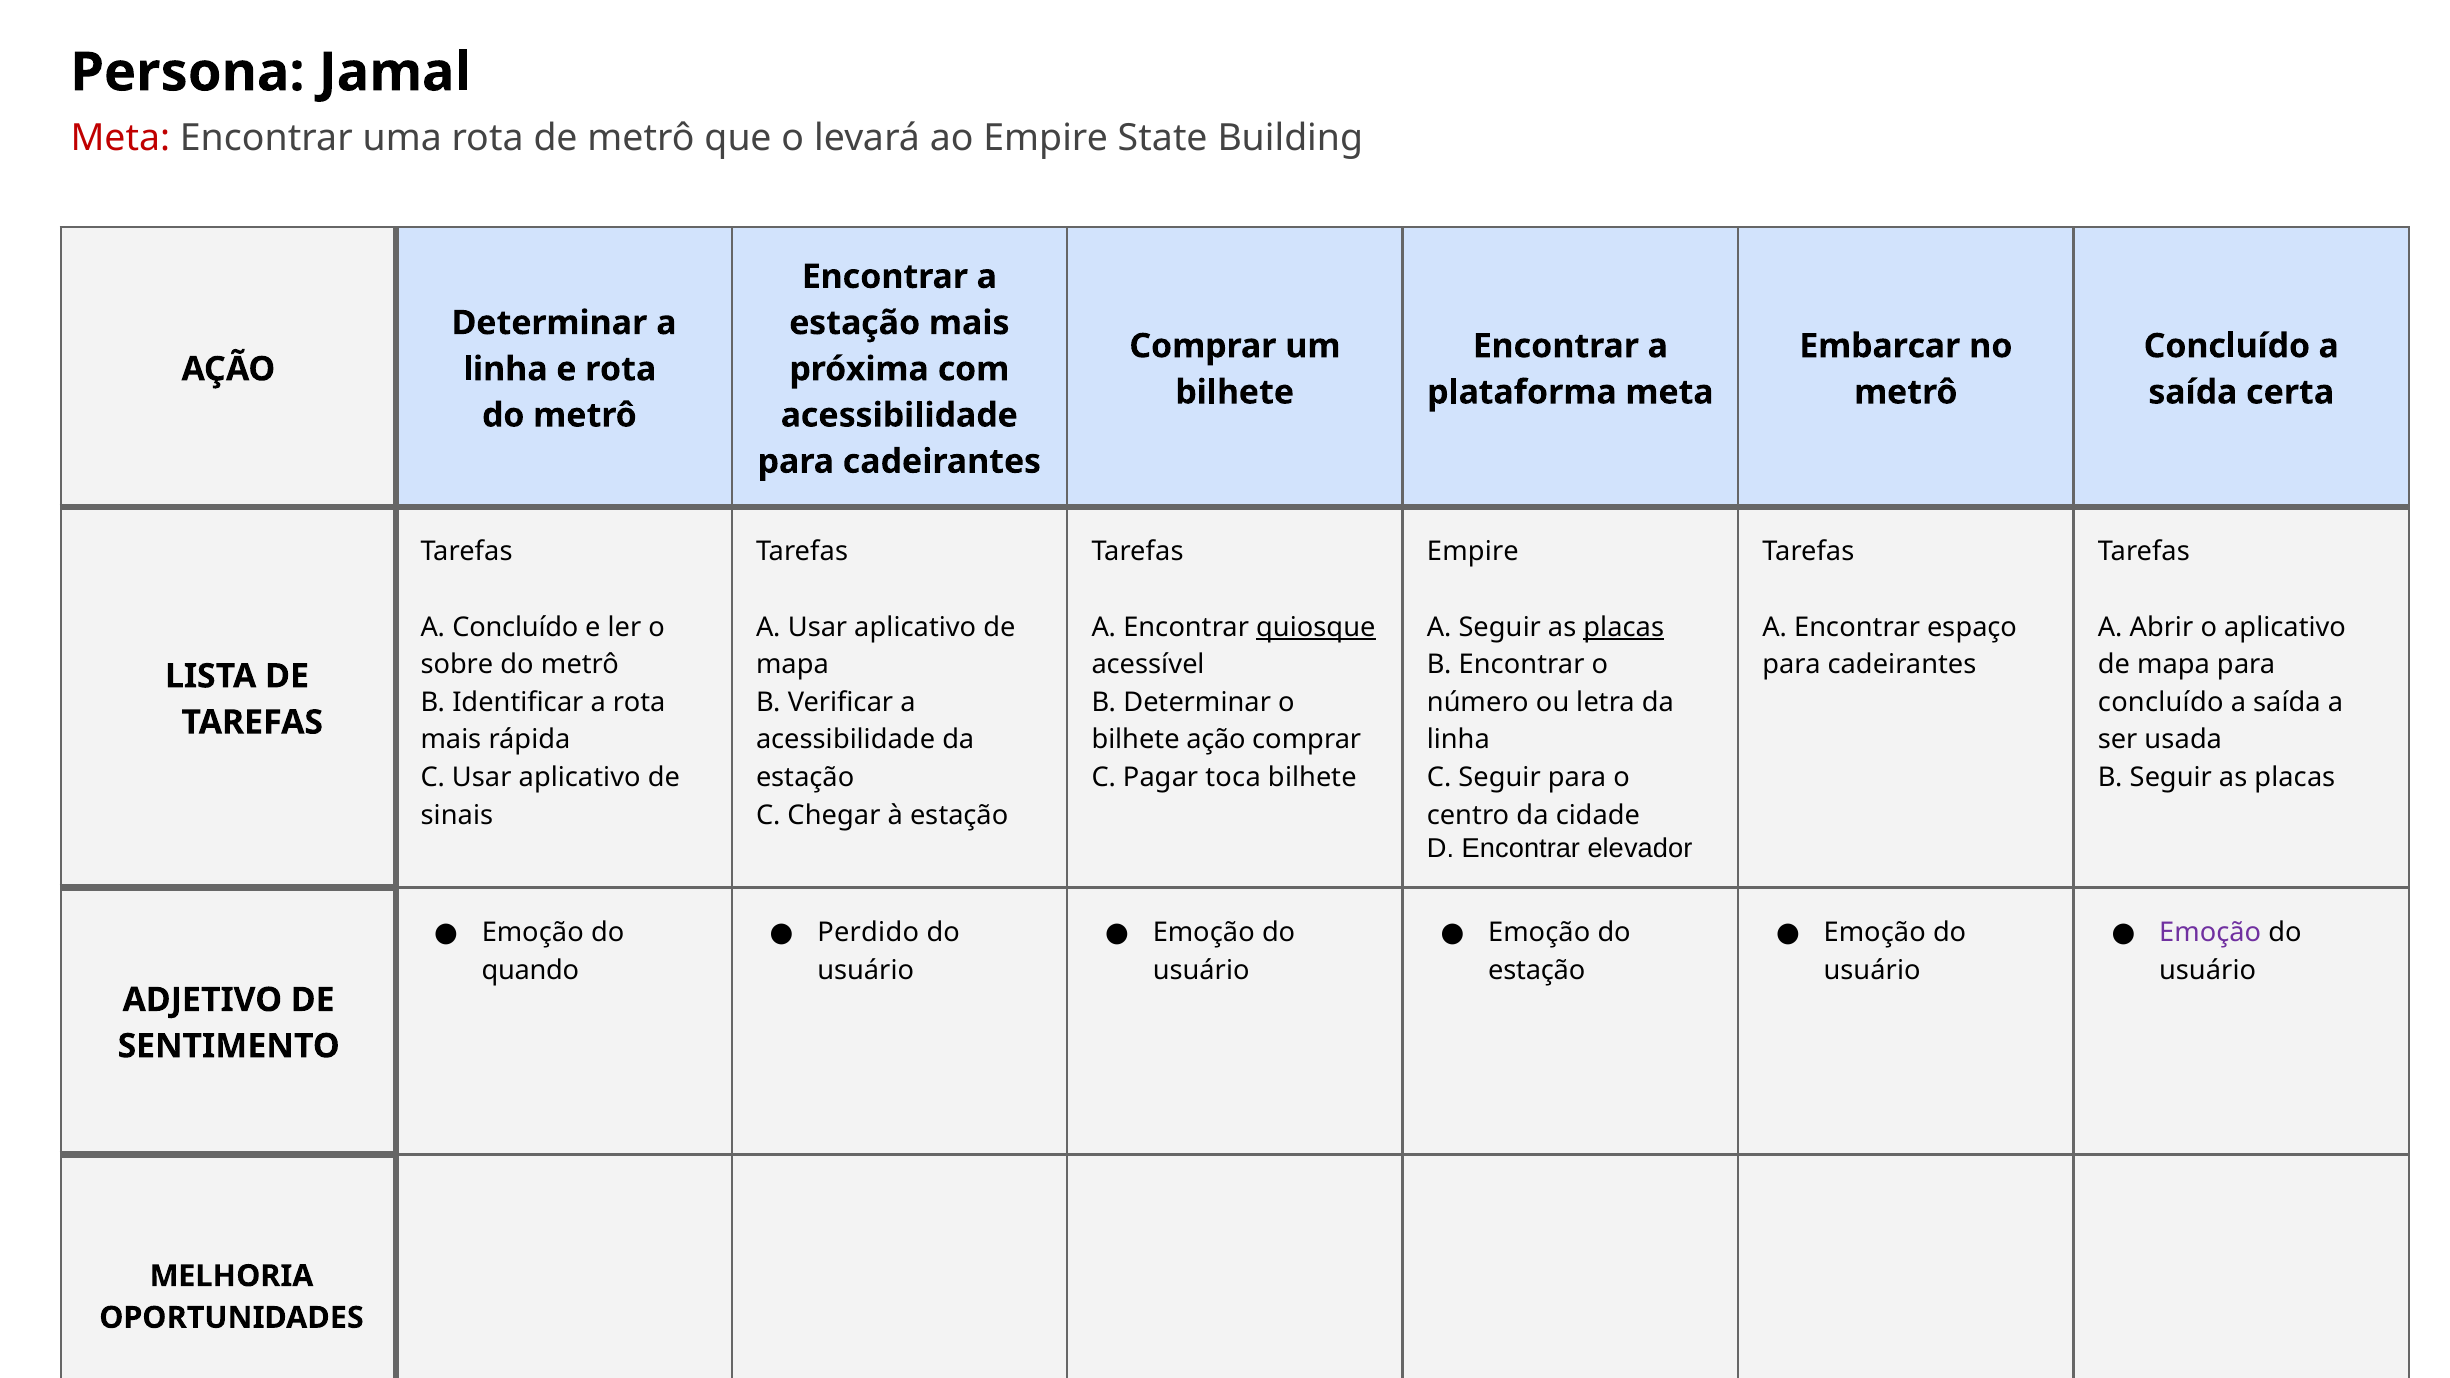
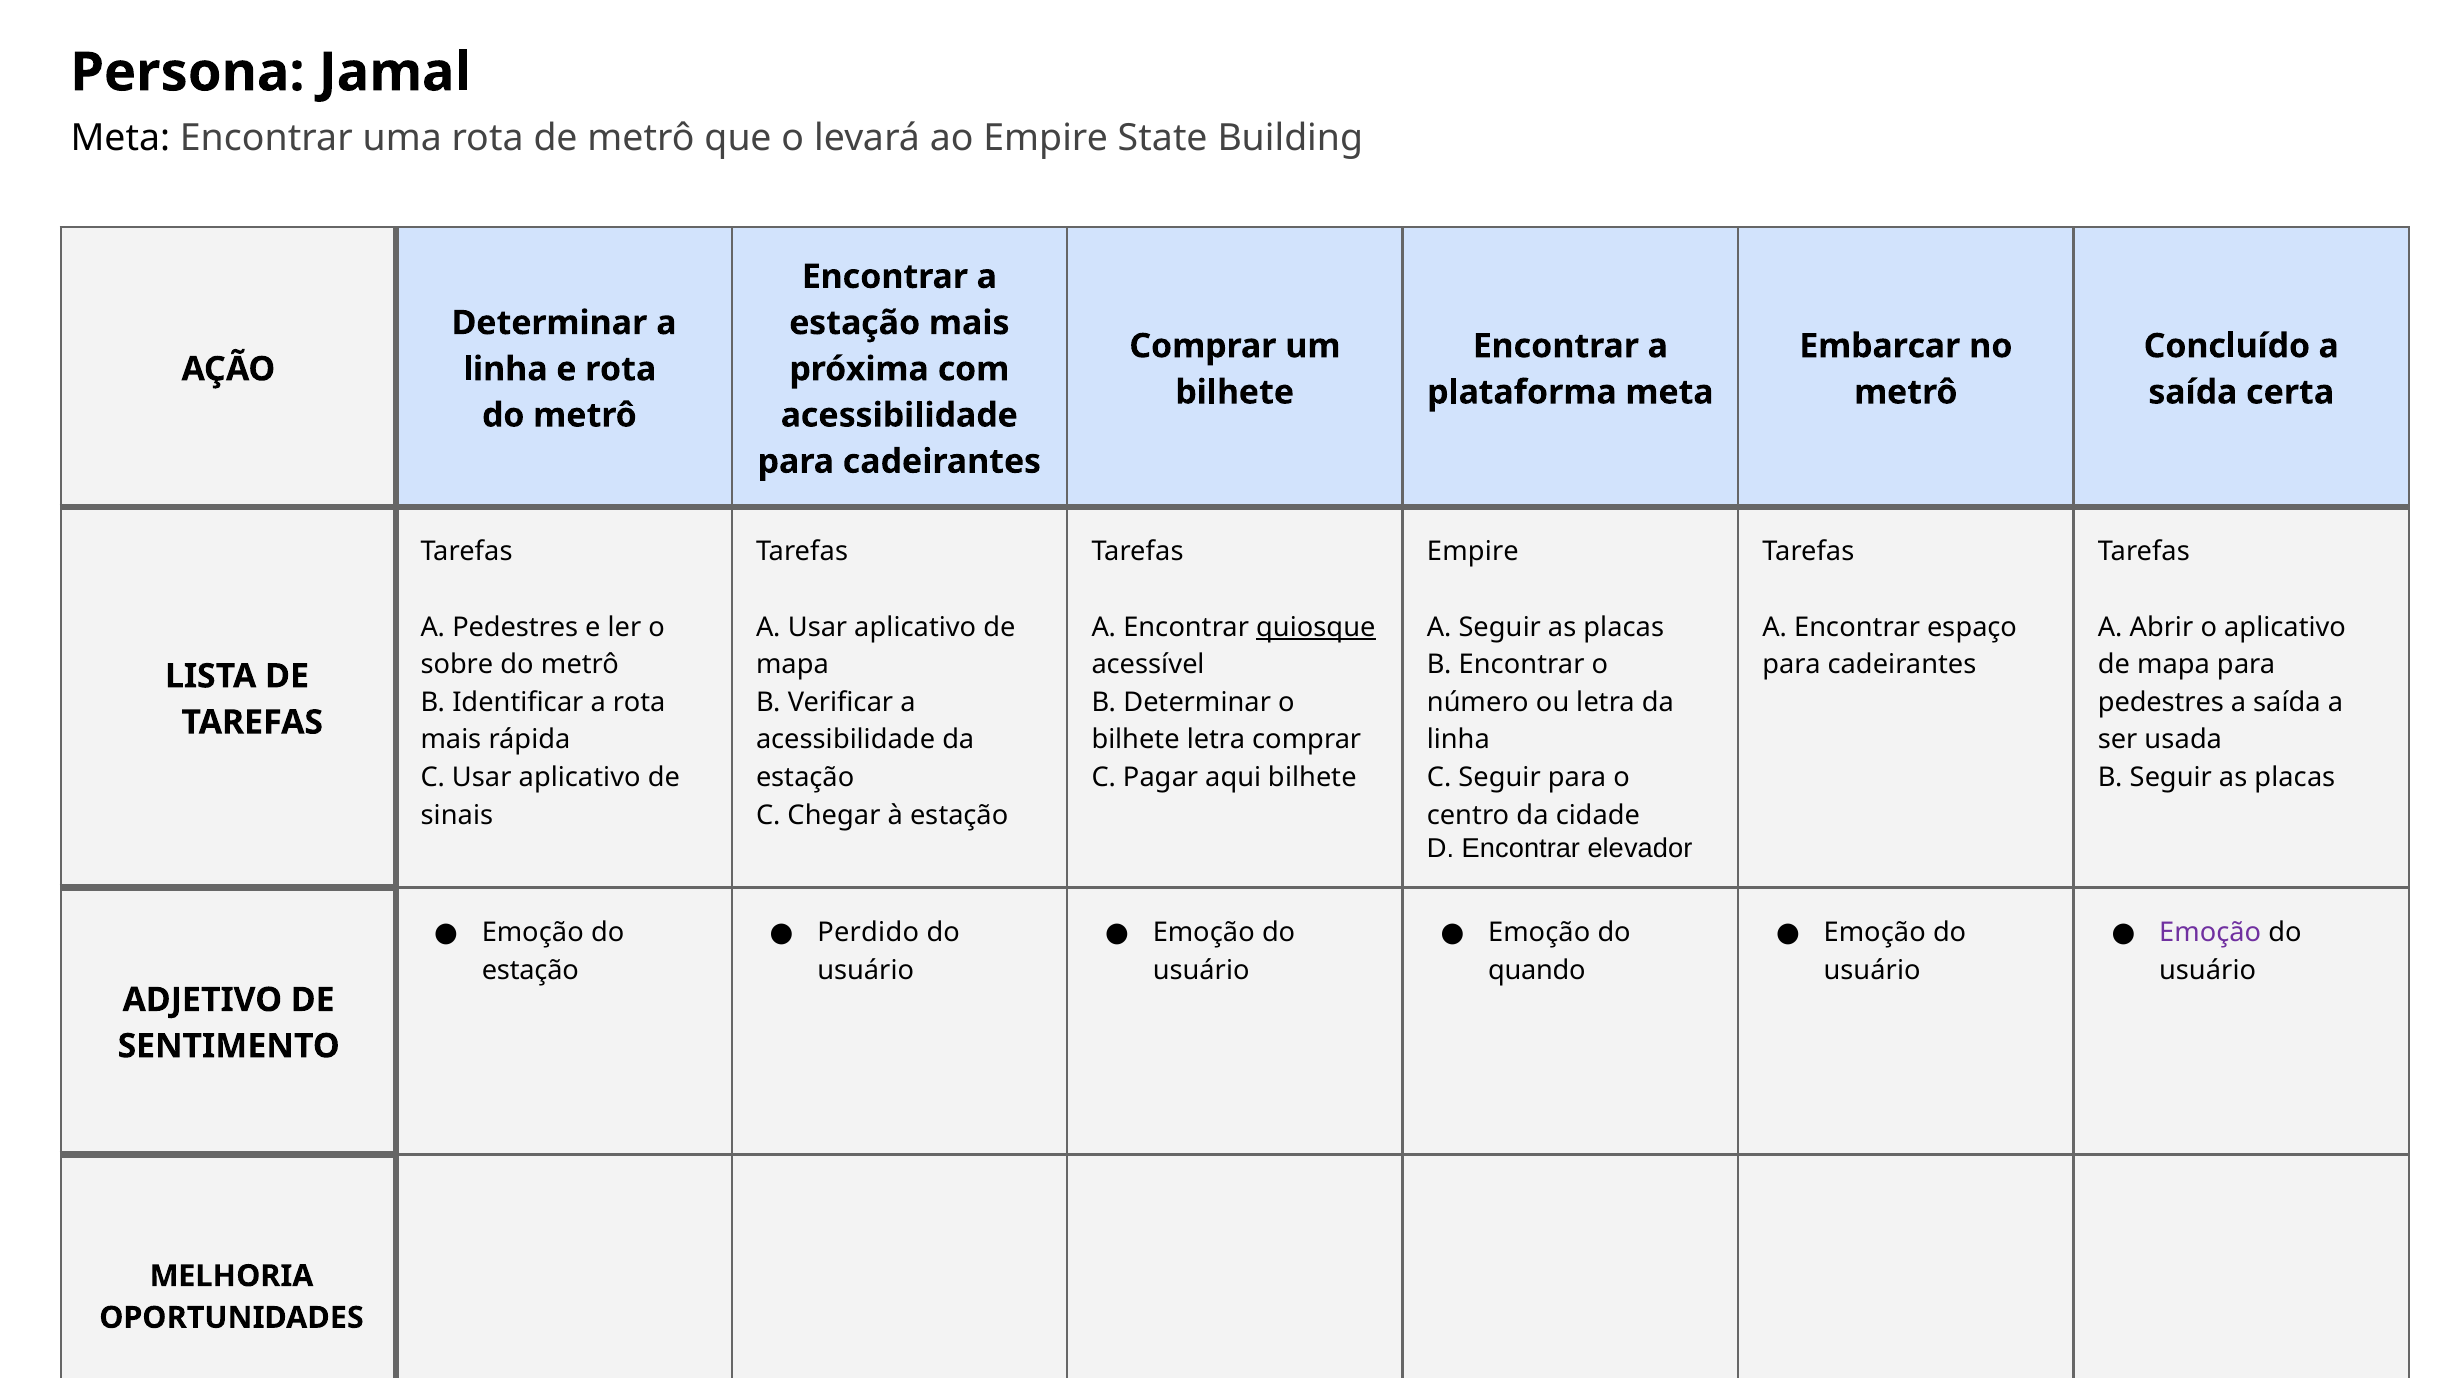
Meta at (120, 138) colour: red -> black
A Concluído: Concluído -> Pedestres
placas at (1624, 627) underline: present -> none
concluído at (2161, 702): concluído -> pedestres
bilhete ação: ação -> letra
toca: toca -> aqui
quando at (530, 970): quando -> estação
estação at (1537, 970): estação -> quando
